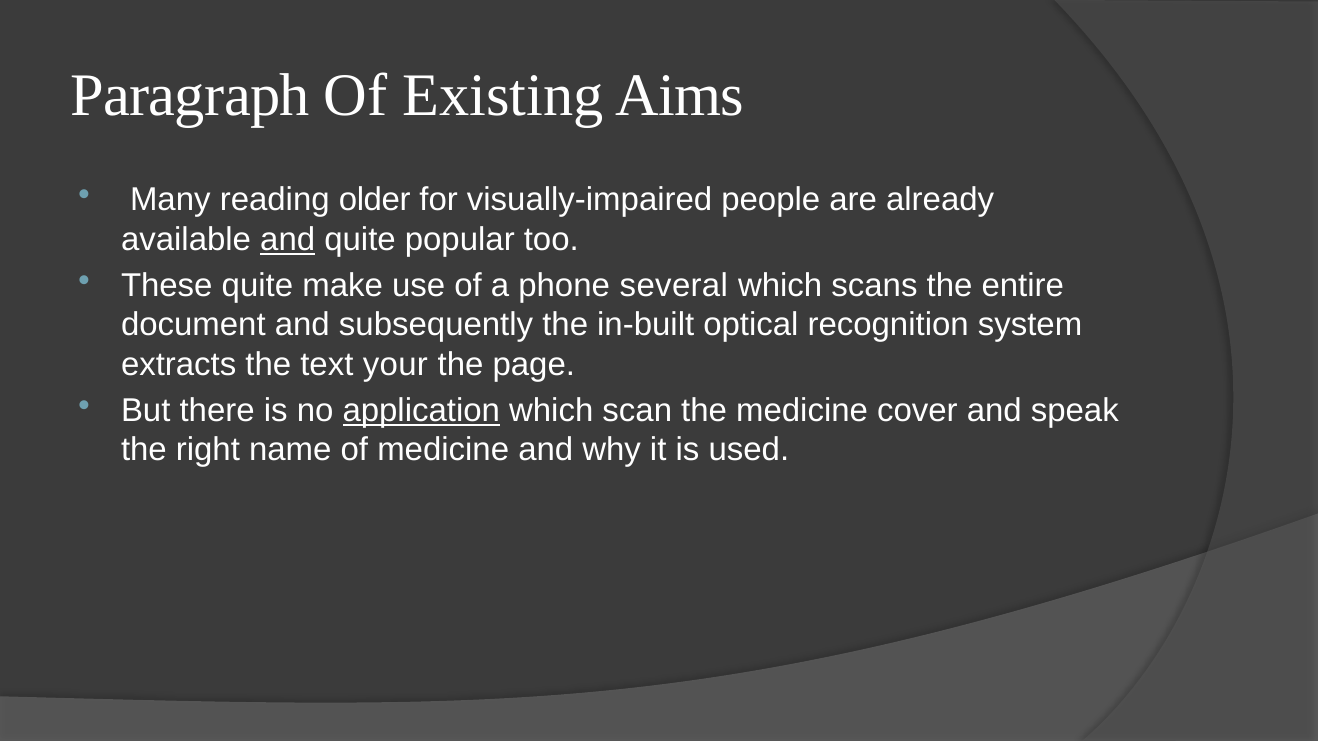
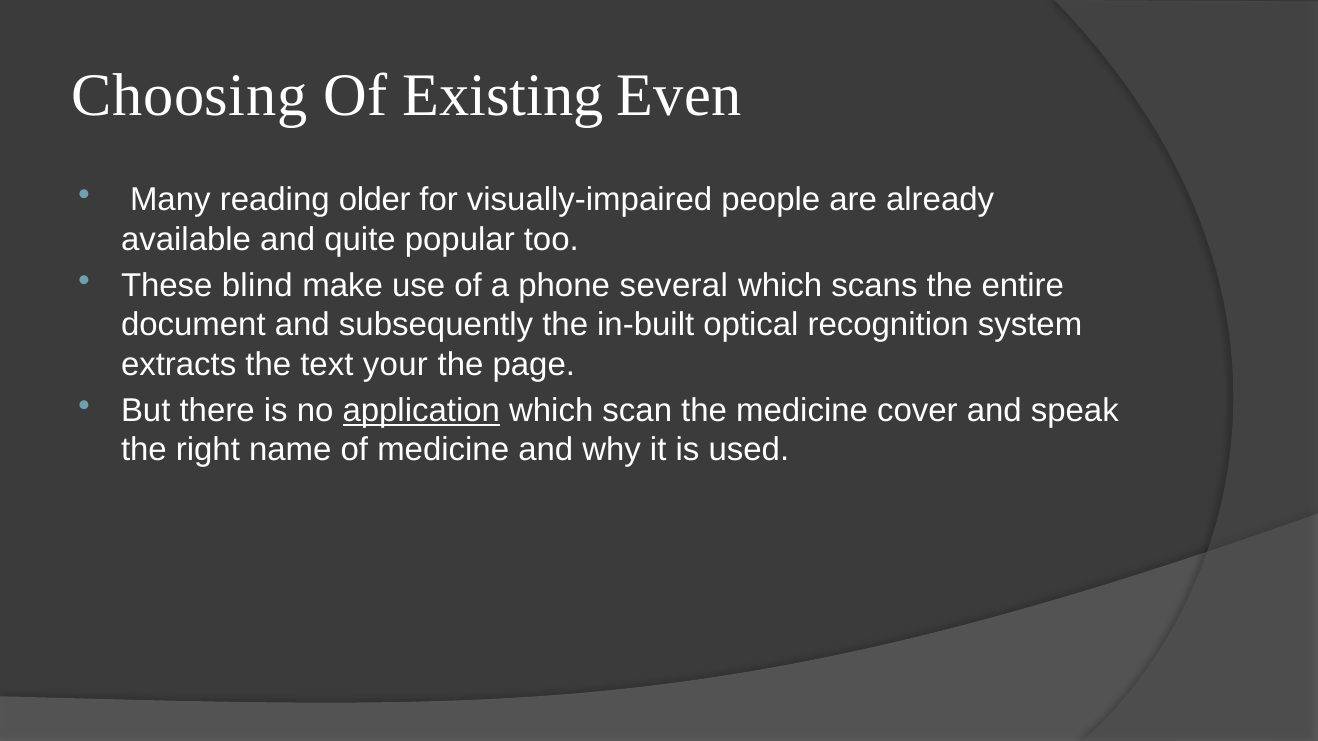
Paragraph: Paragraph -> Choosing
Aims: Aims -> Even
and at (288, 239) underline: present -> none
These quite: quite -> blind
